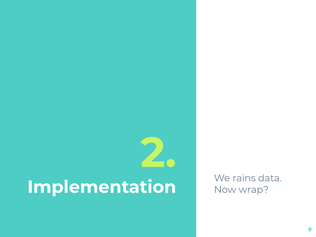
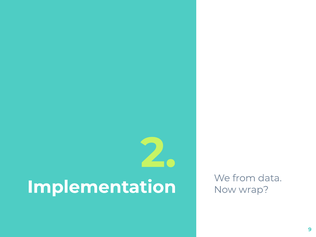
rains: rains -> from
